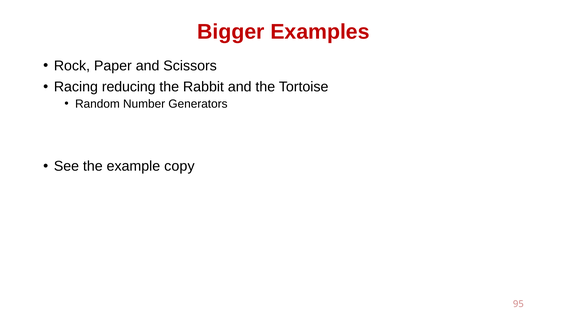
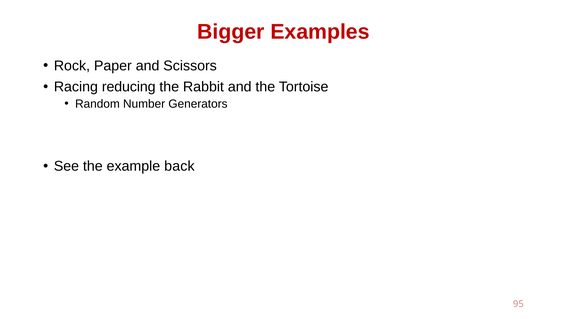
copy: copy -> back
